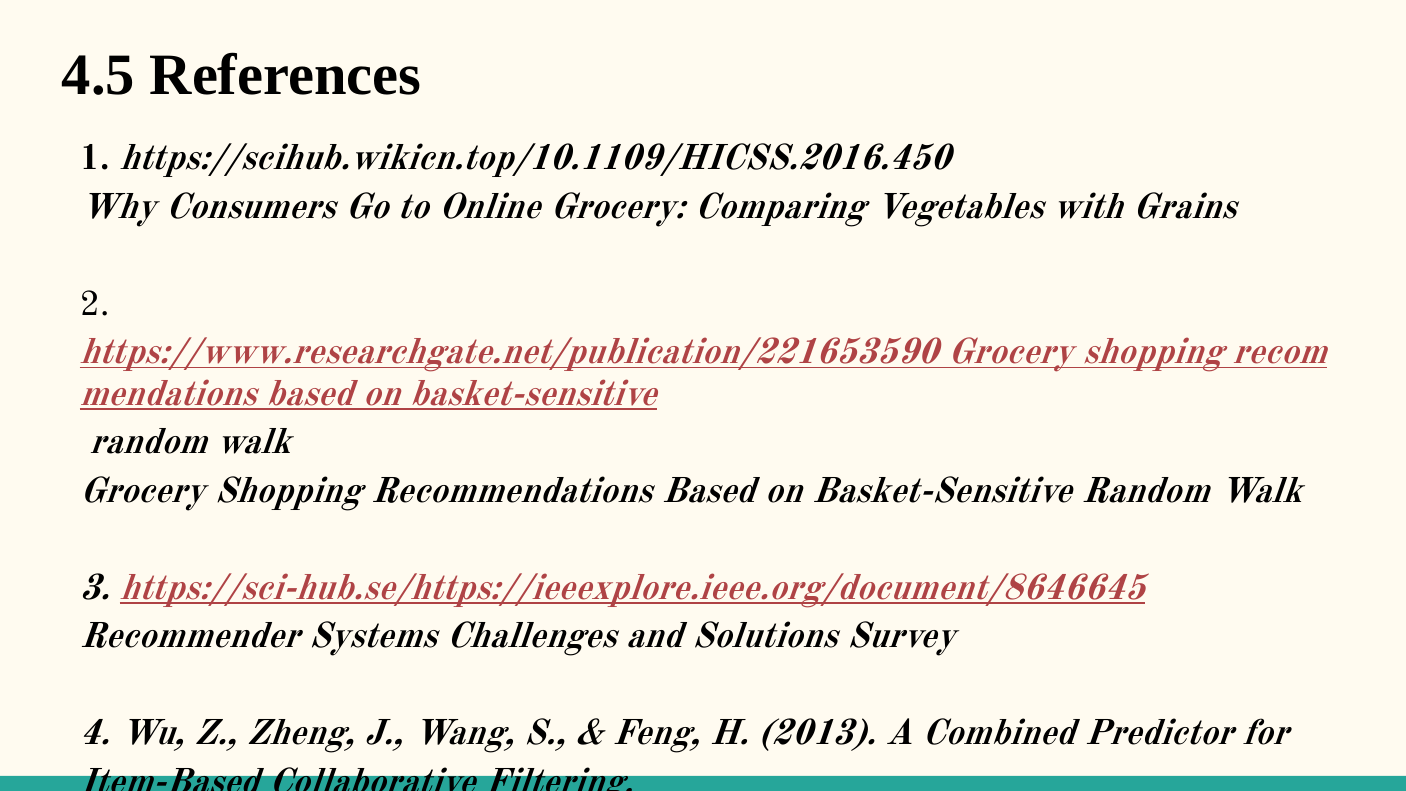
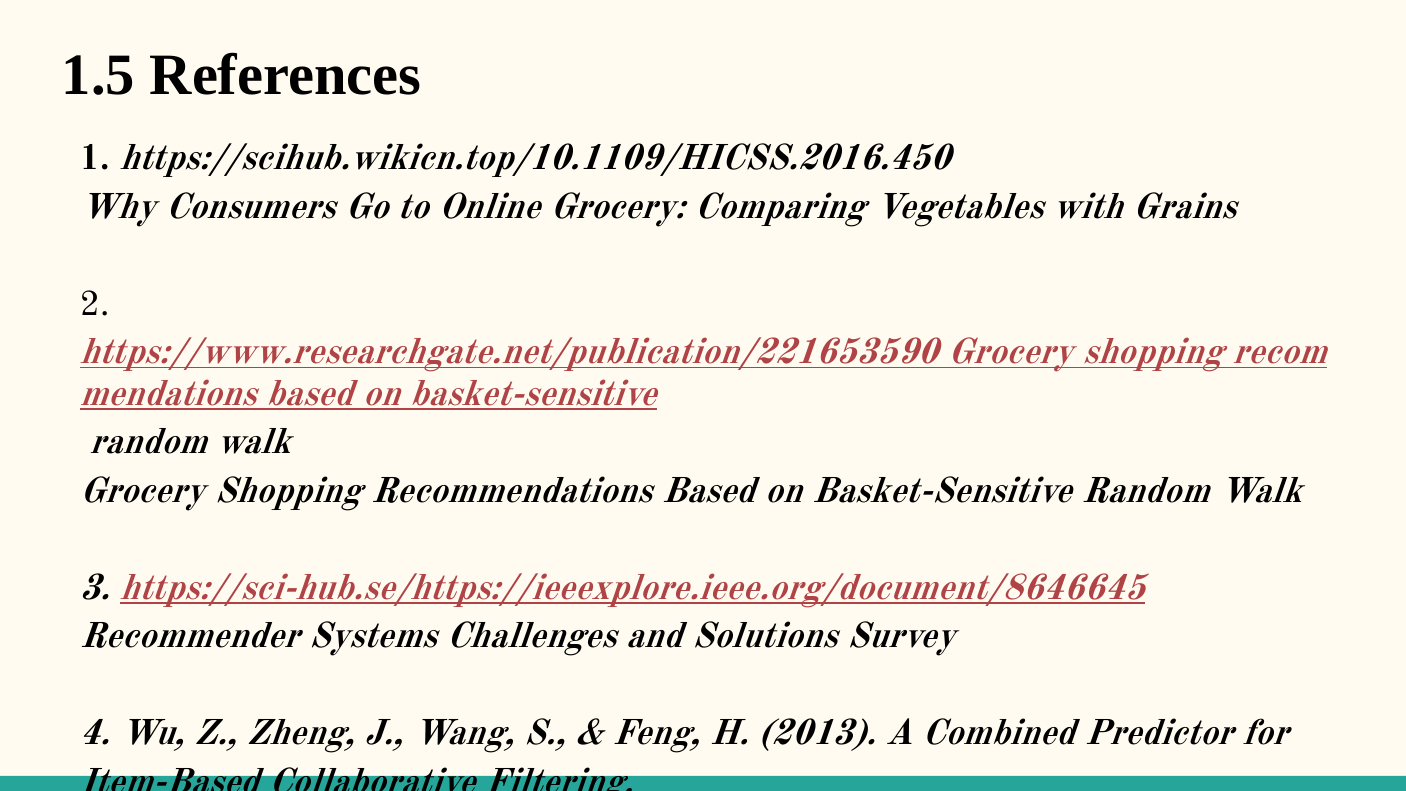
4.5: 4.5 -> 1.5
